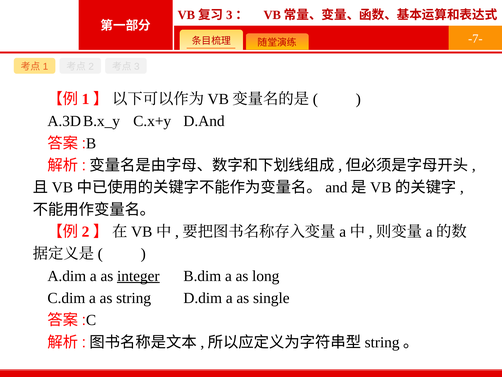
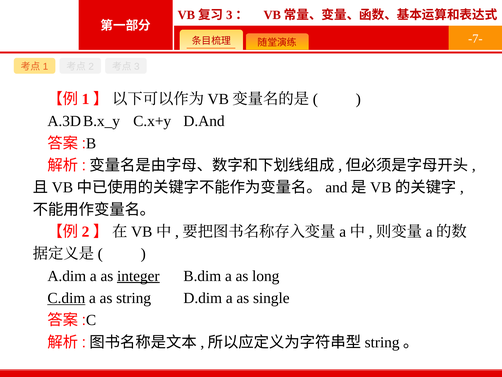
C.dim underline: none -> present
